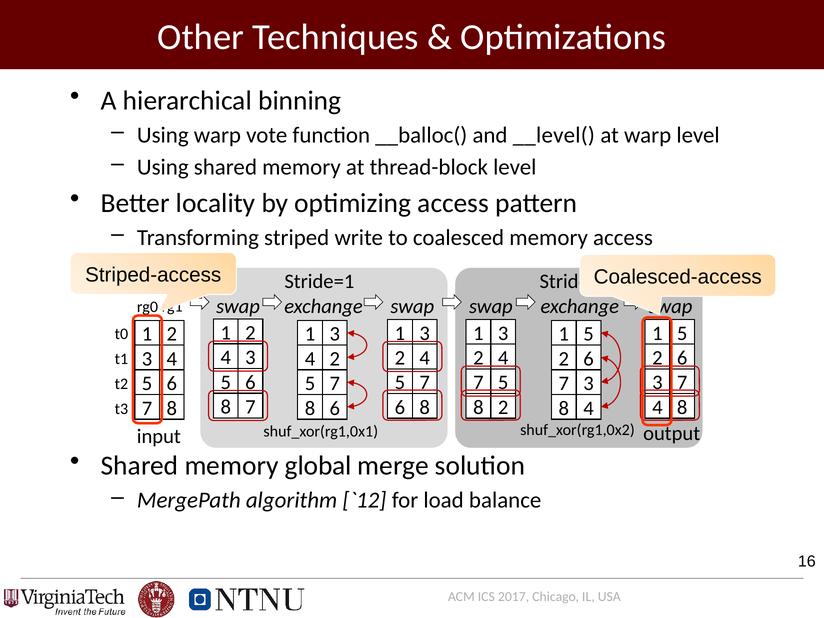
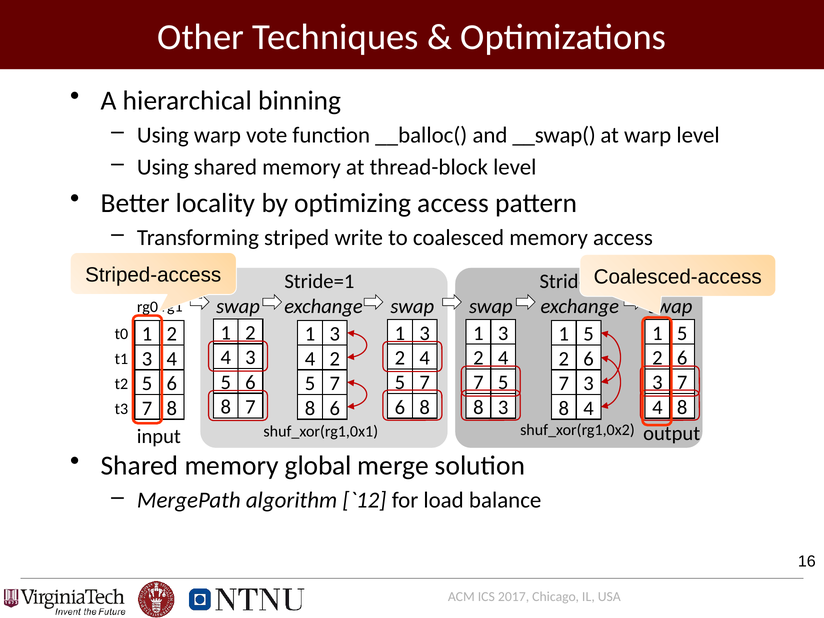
__level(: __level( -> __swap(
8 2: 2 -> 3
